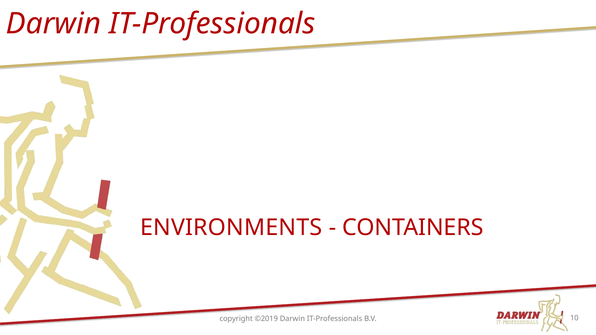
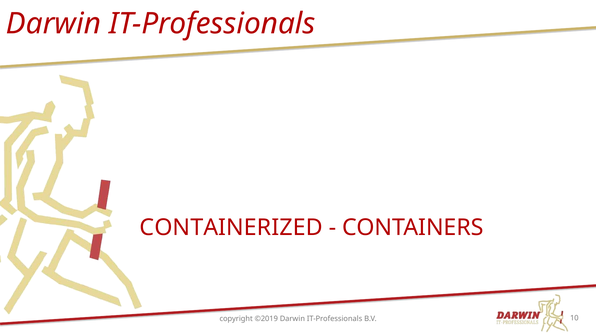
ENVIRONMENTS: ENVIRONMENTS -> CONTAINERIZED
